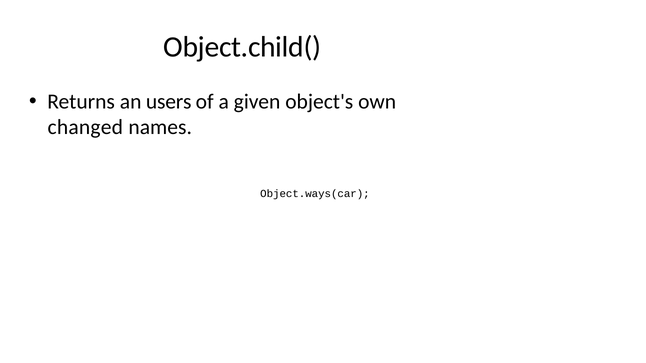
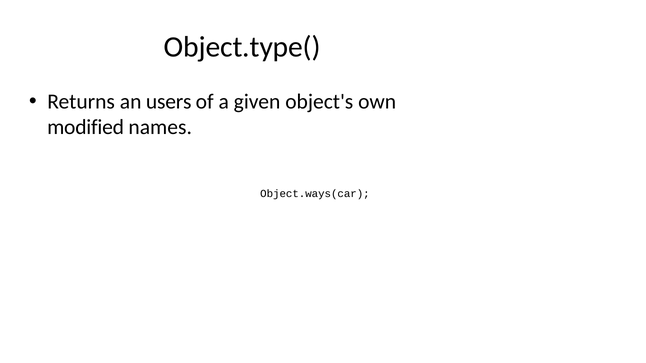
Object.child(: Object.child( -> Object.type(
changed: changed -> modified
